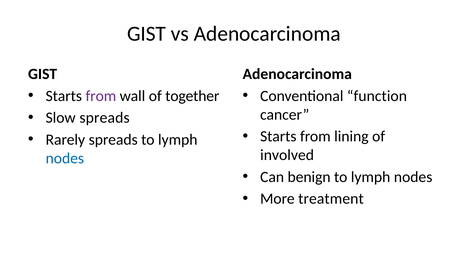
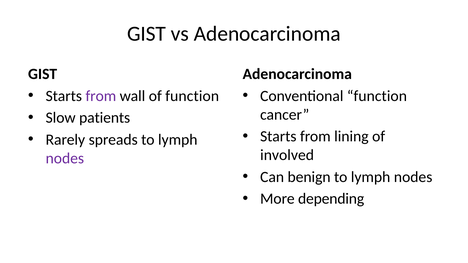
of together: together -> function
Slow spreads: spreads -> patients
nodes at (65, 158) colour: blue -> purple
treatment: treatment -> depending
